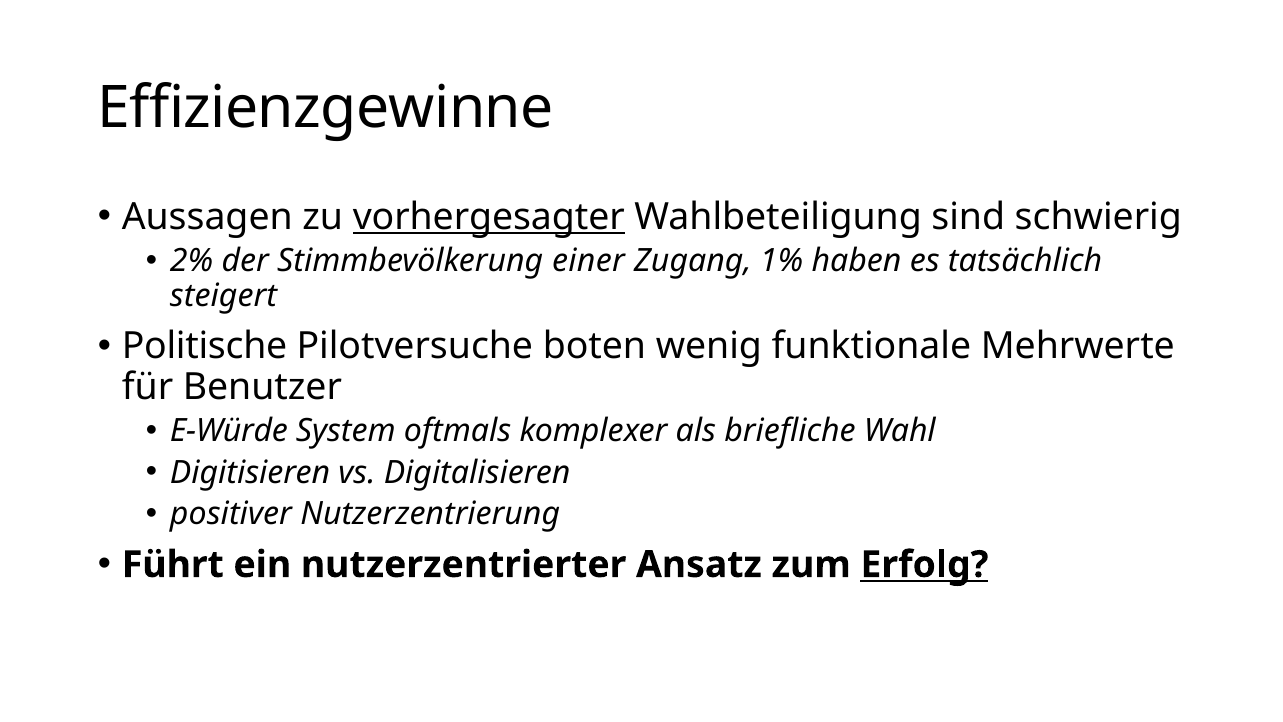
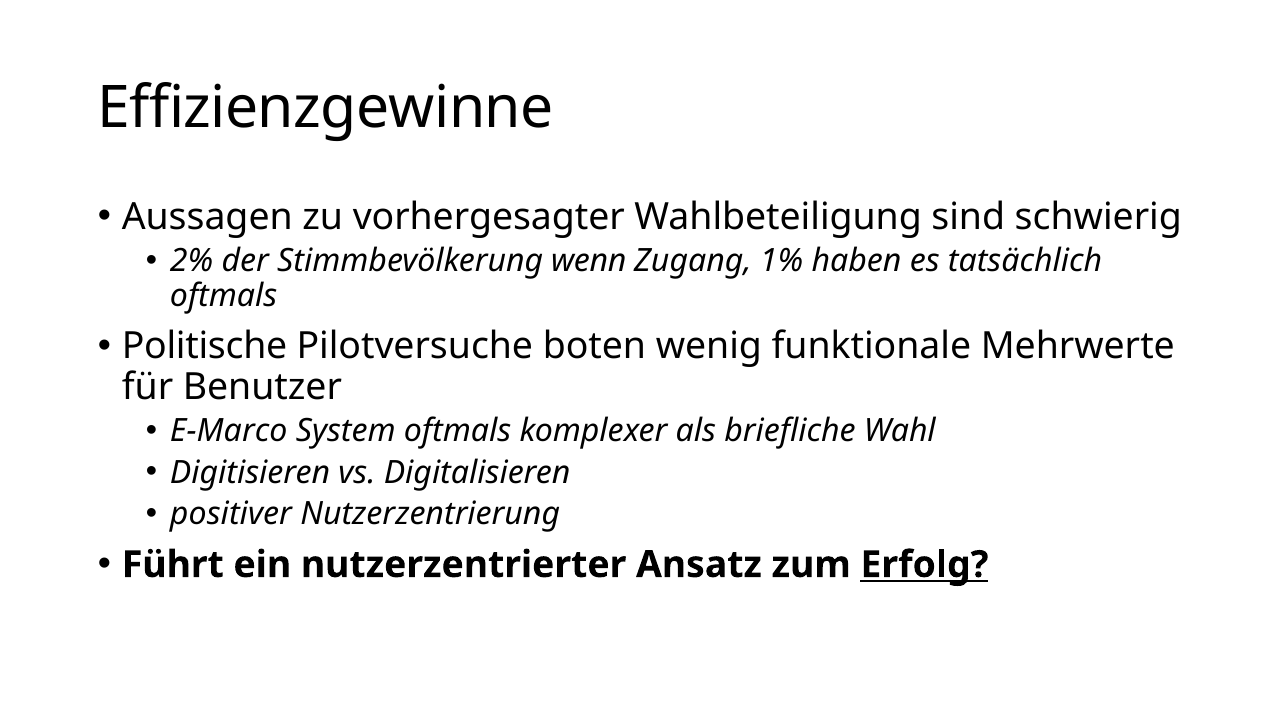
vorhergesagter underline: present -> none
einer: einer -> wenn
steigert at (224, 296): steigert -> oftmals
E-Würde: E-Würde -> E-Marco
